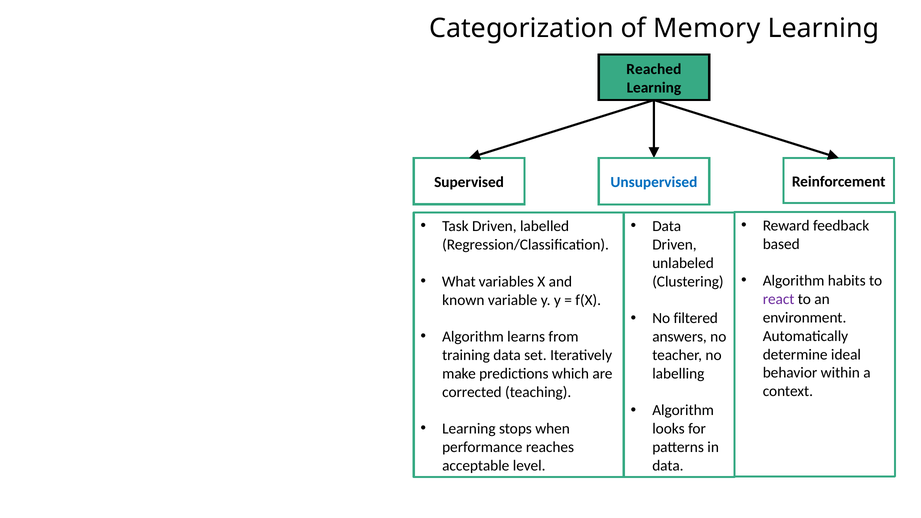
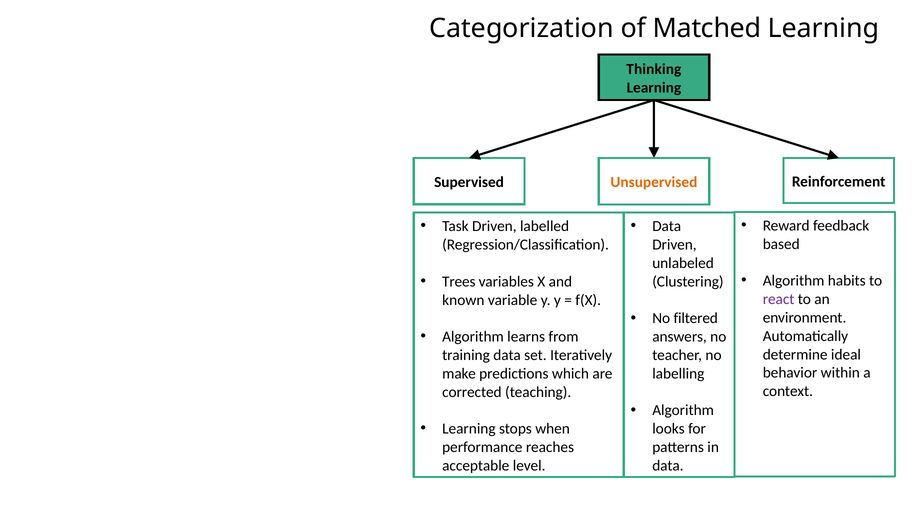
Memory: Memory -> Matched
Reached: Reached -> Thinking
Unsupervised colour: blue -> orange
What: What -> Trees
